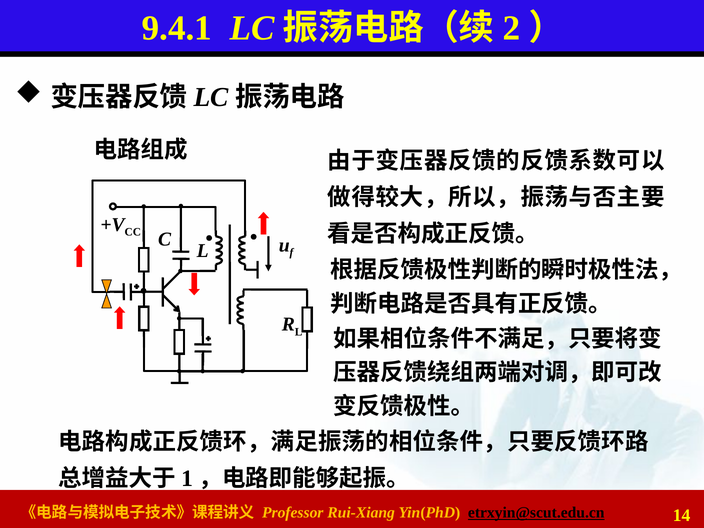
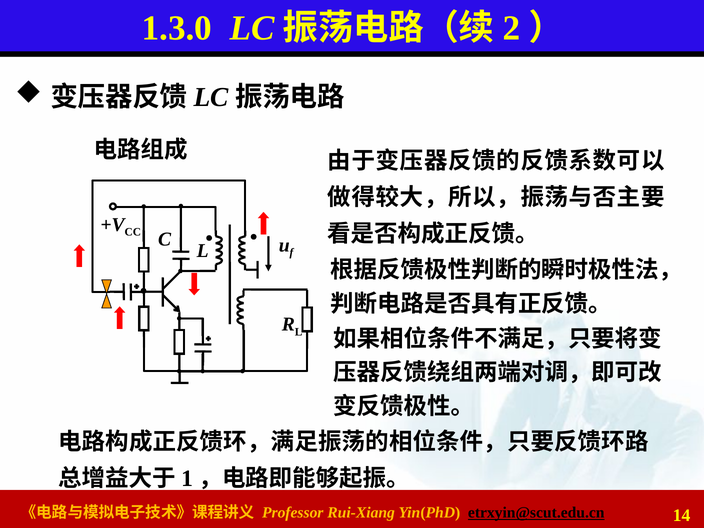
9.4.1: 9.4.1 -> 1.3.0
